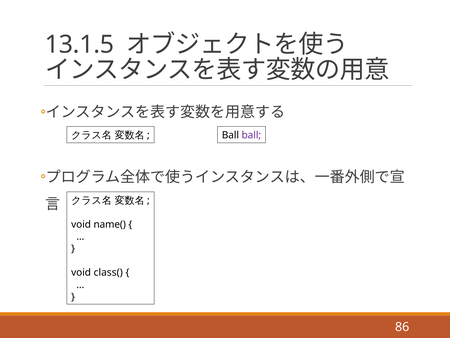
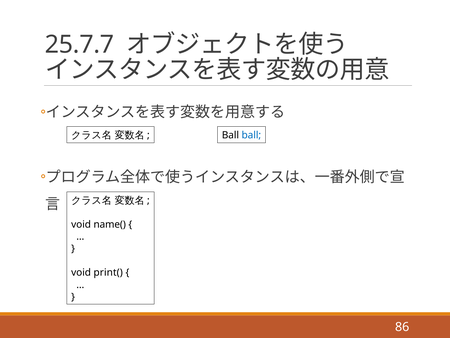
13.1.5: 13.1.5 -> 25.7.7
ball at (251, 135) colour: purple -> blue
class(: class( -> print(
